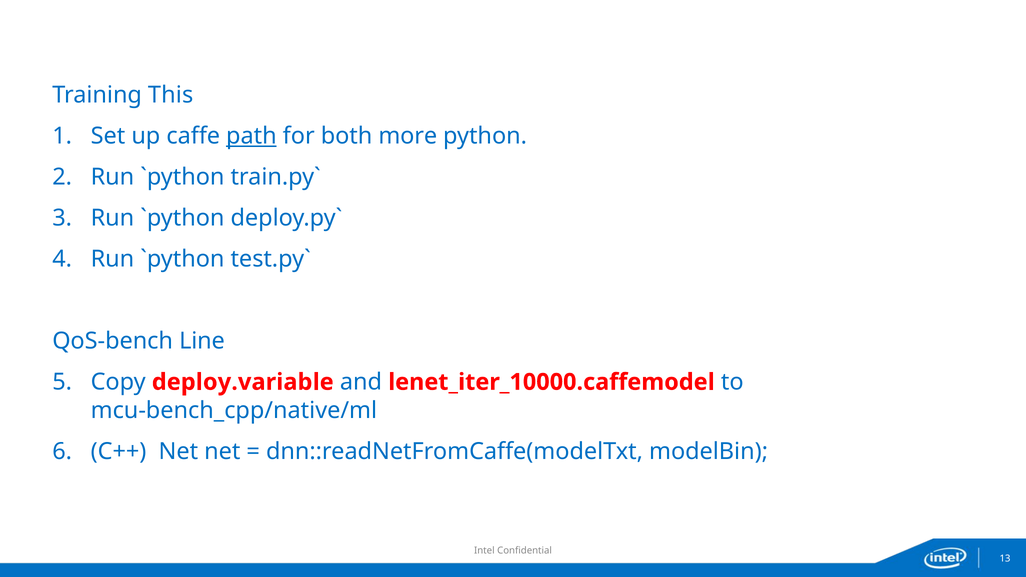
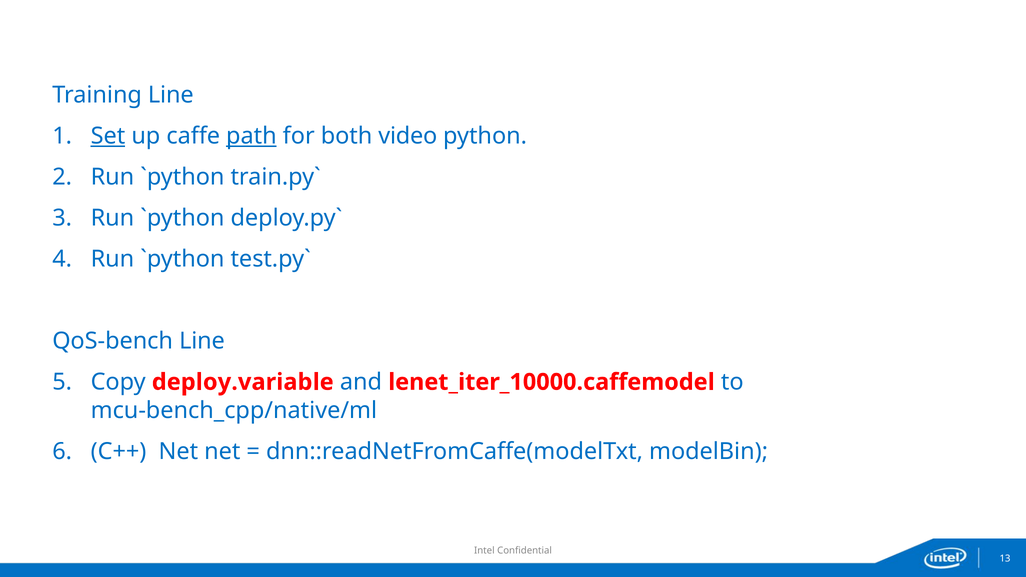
Training This: This -> Line
Set underline: none -> present
more: more -> video
